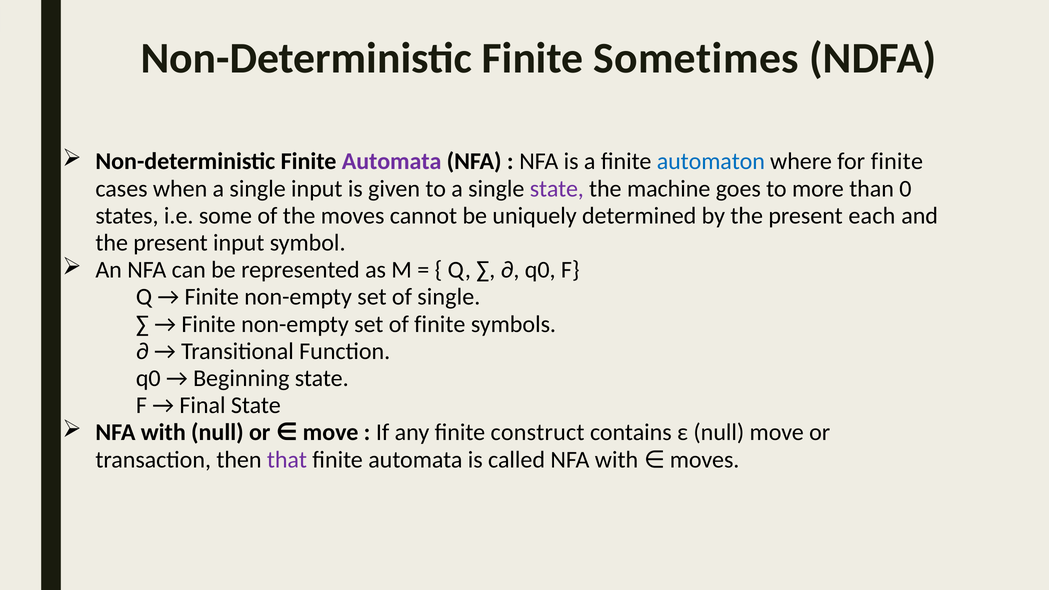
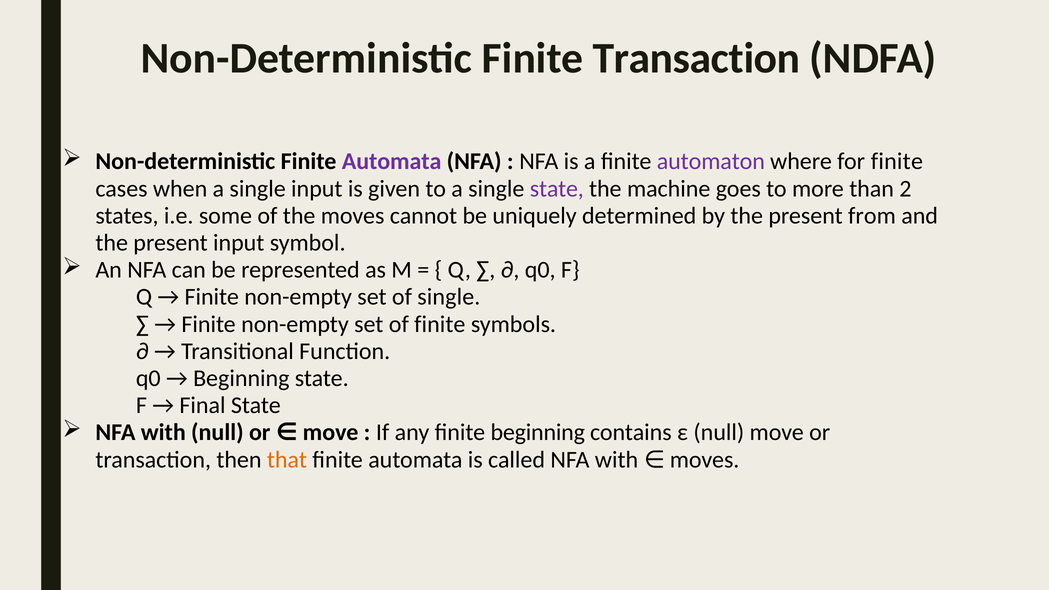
Finite Sometimes: Sometimes -> Transaction
automaton colour: blue -> purple
0: 0 -> 2
each: each -> from
finite construct: construct -> beginning
that colour: purple -> orange
